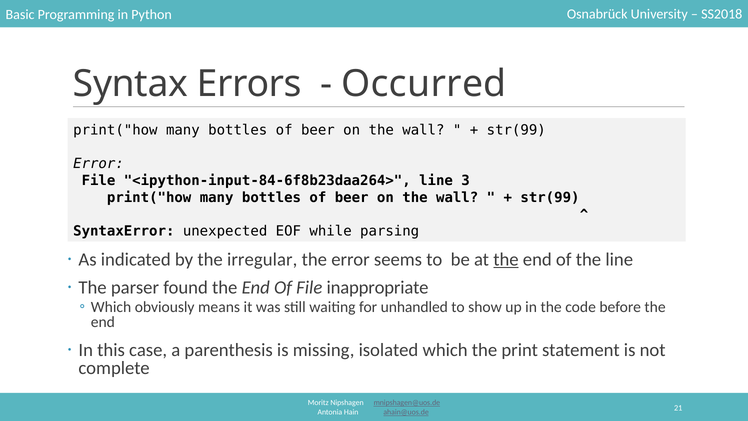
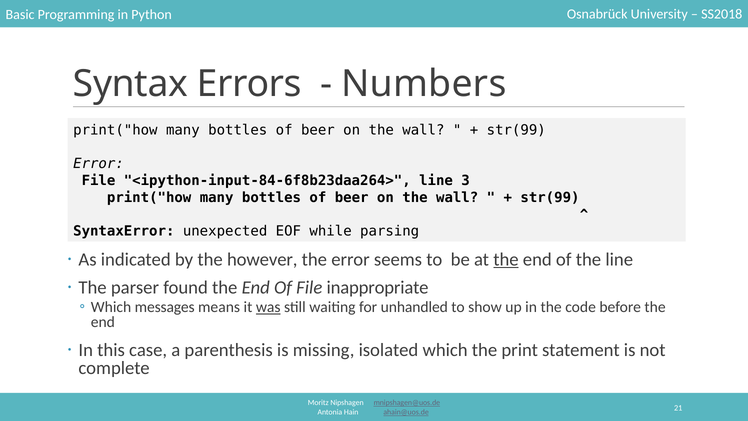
Occurred: Occurred -> Numbers
irregular: irregular -> however
obviously: obviously -> messages
was underline: none -> present
